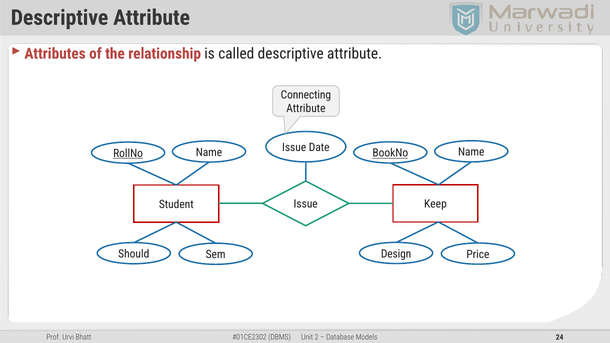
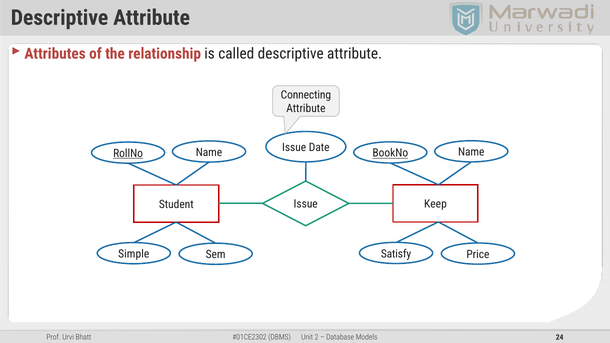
Design: Design -> Satisfy
Should: Should -> Simple
